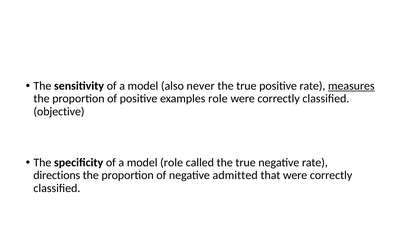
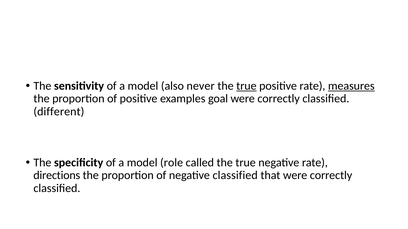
true at (246, 86) underline: none -> present
examples role: role -> goal
objective: objective -> different
negative admitted: admitted -> classified
